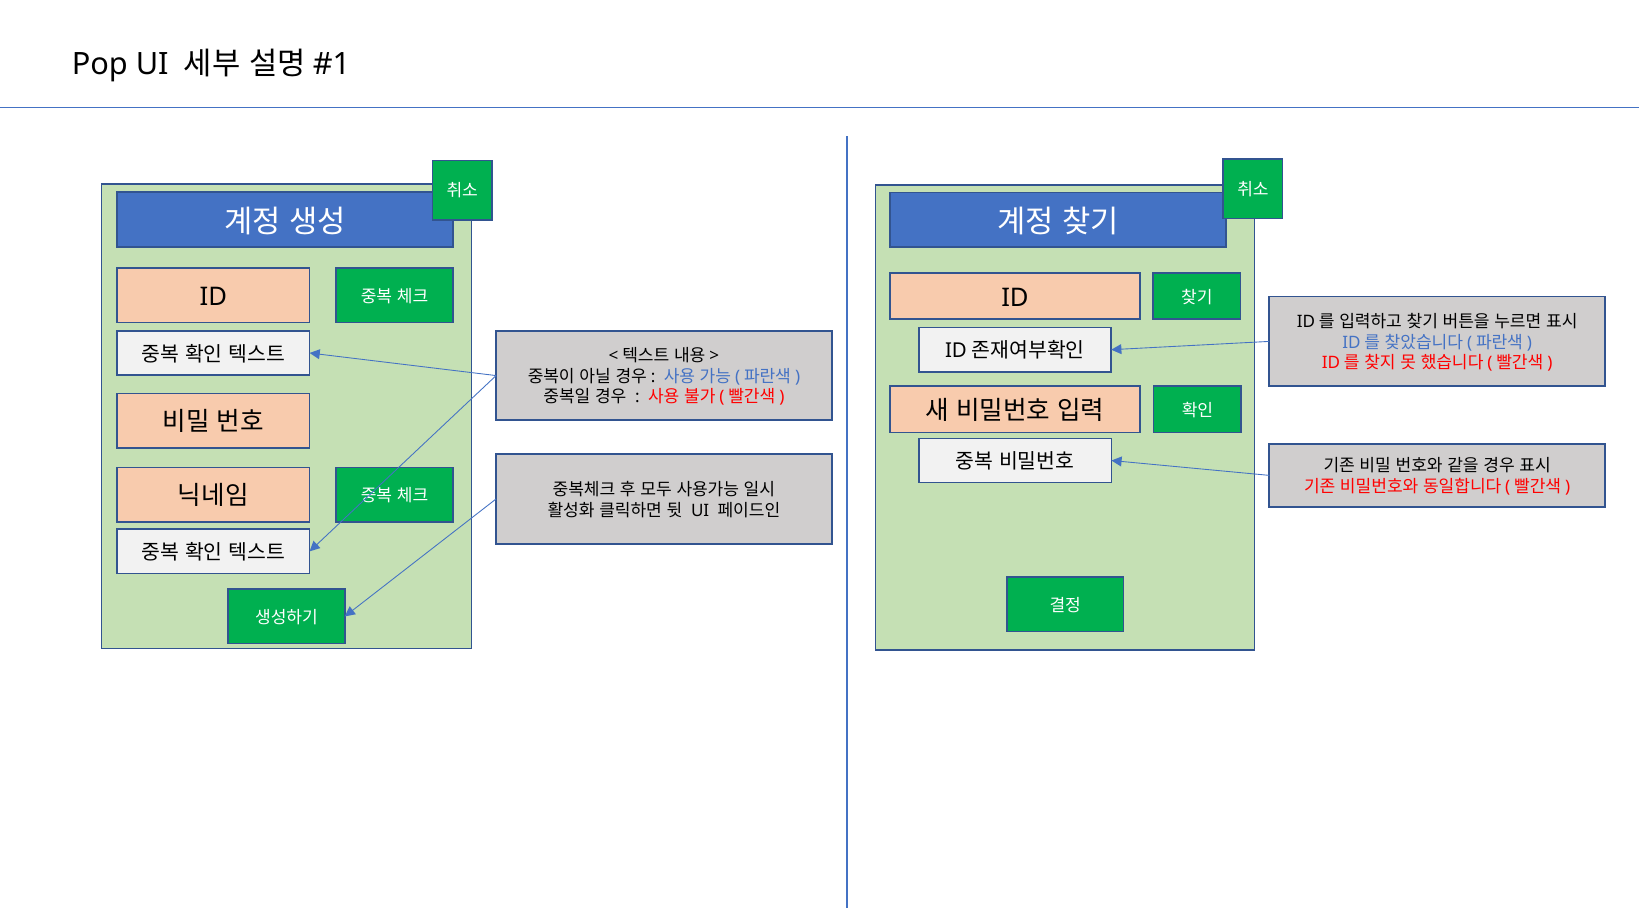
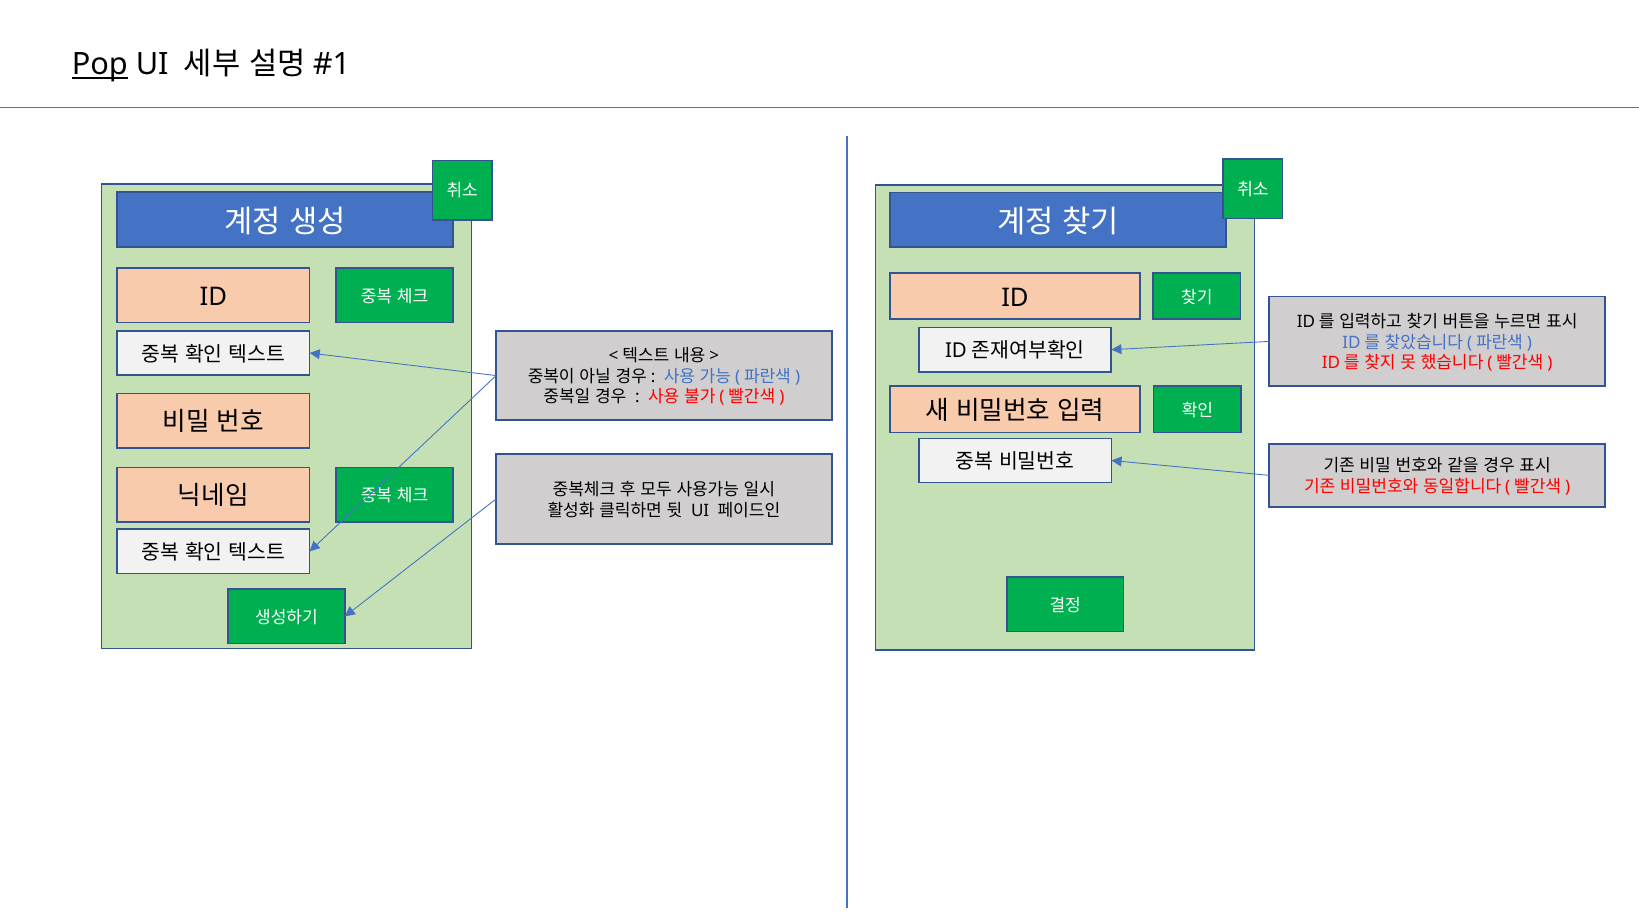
Pop underline: none -> present
